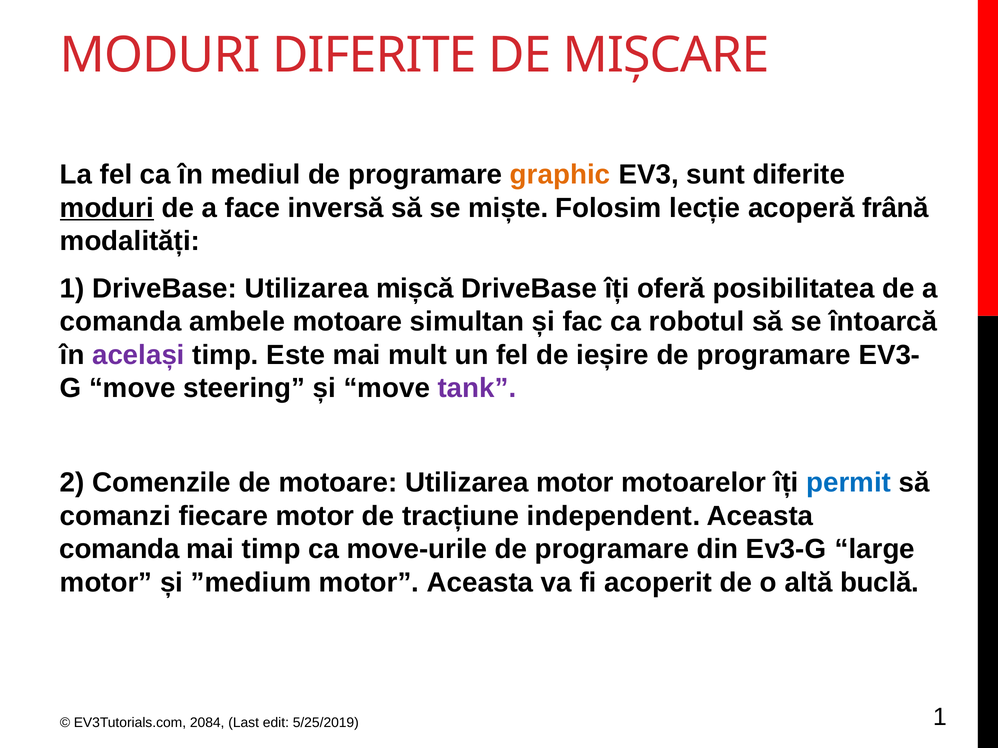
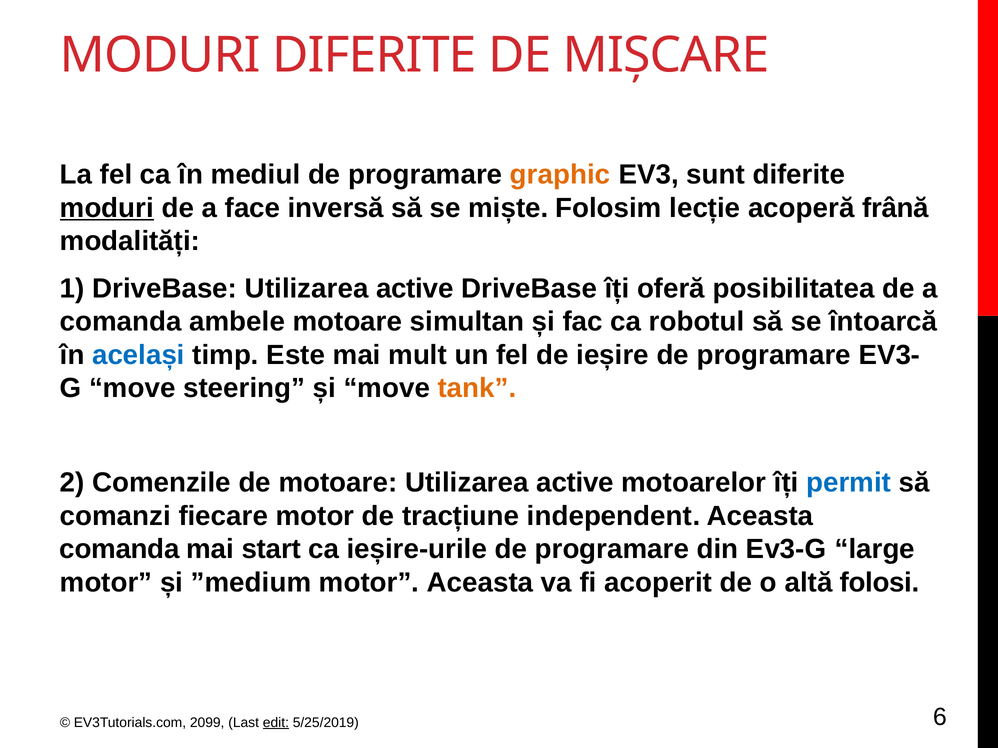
DriveBase Utilizarea mișcă: mișcă -> active
același colour: purple -> blue
tank colour: purple -> orange
motoare Utilizarea motor: motor -> active
mai timp: timp -> start
move-urile: move-urile -> ieșire-urile
buclă: buclă -> folosi
2084: 2084 -> 2099
edit underline: none -> present
5/25/2019 1: 1 -> 6
